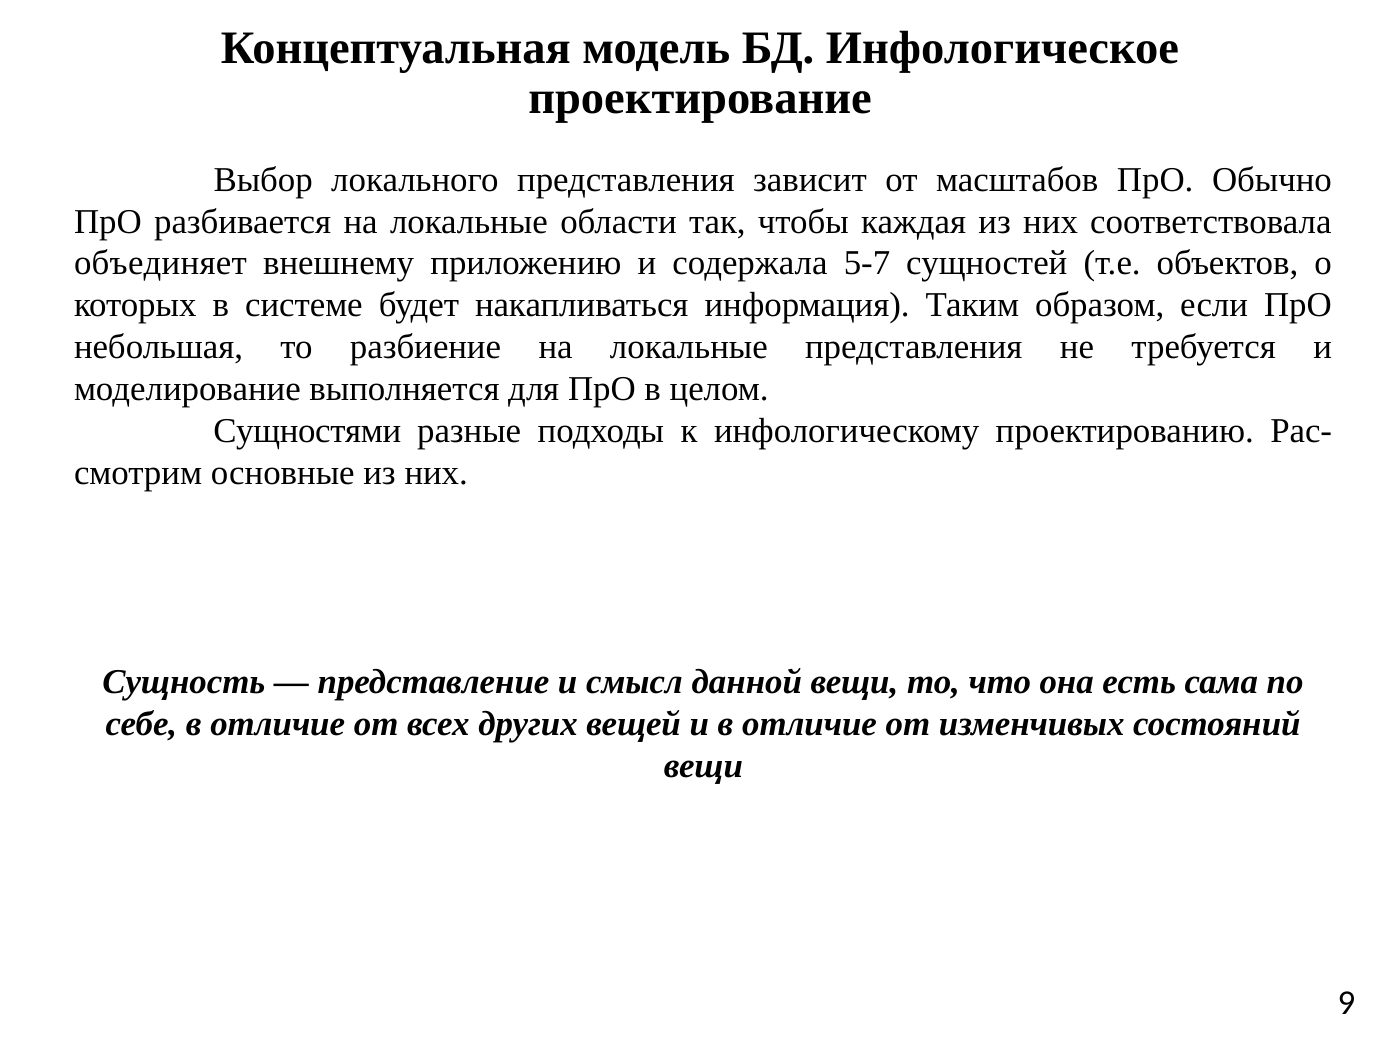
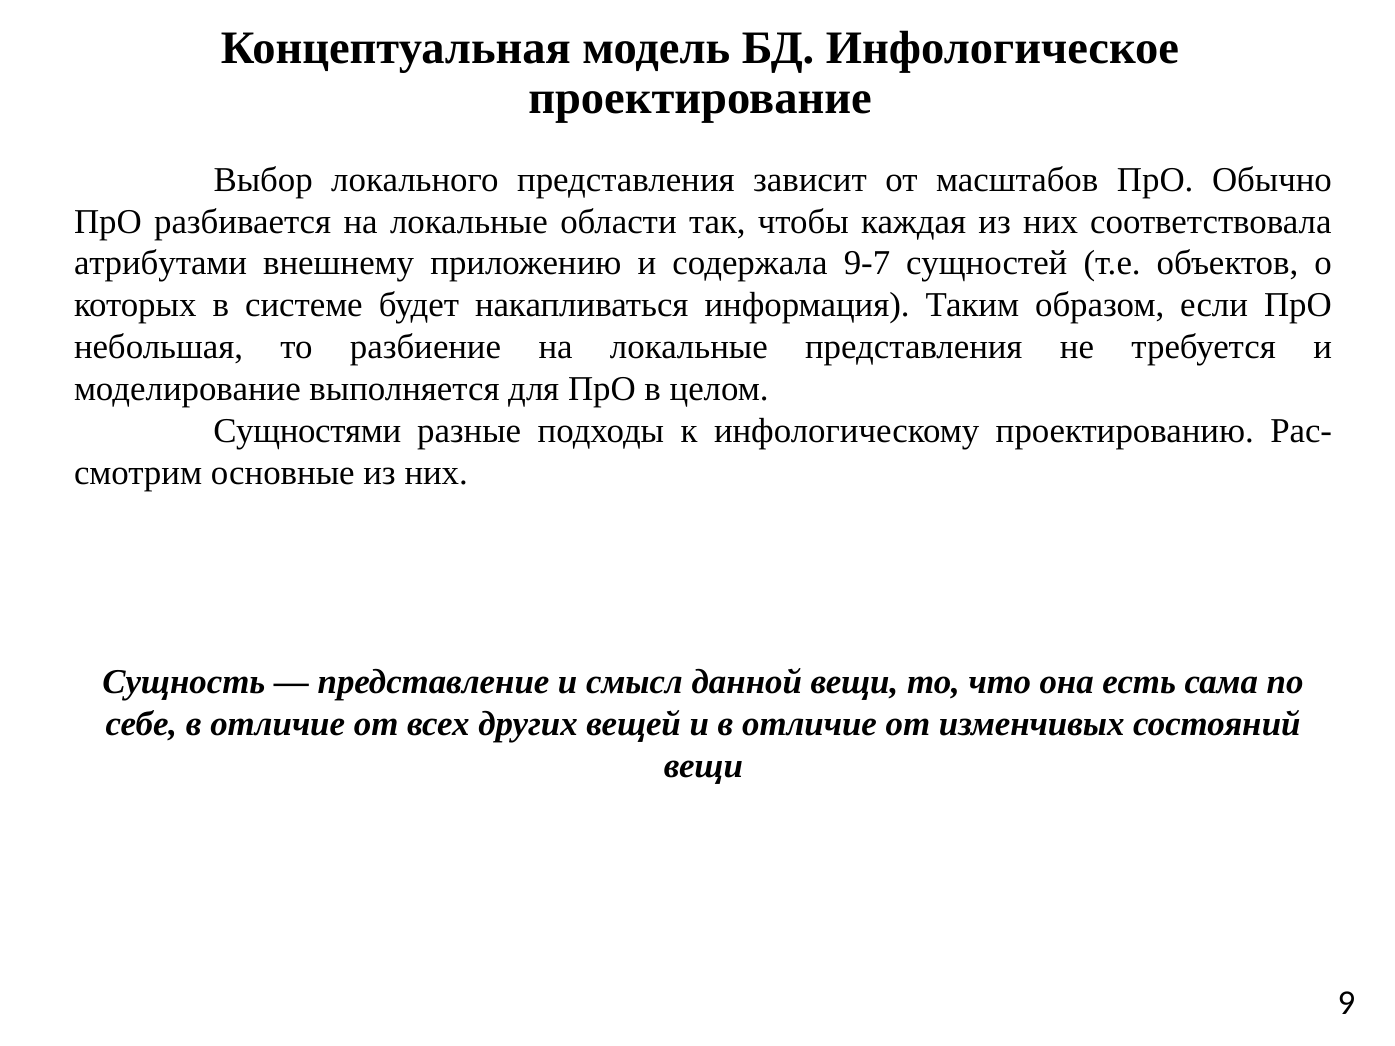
объединяет: объединяет -> атрибутами
5-7: 5-7 -> 9-7
